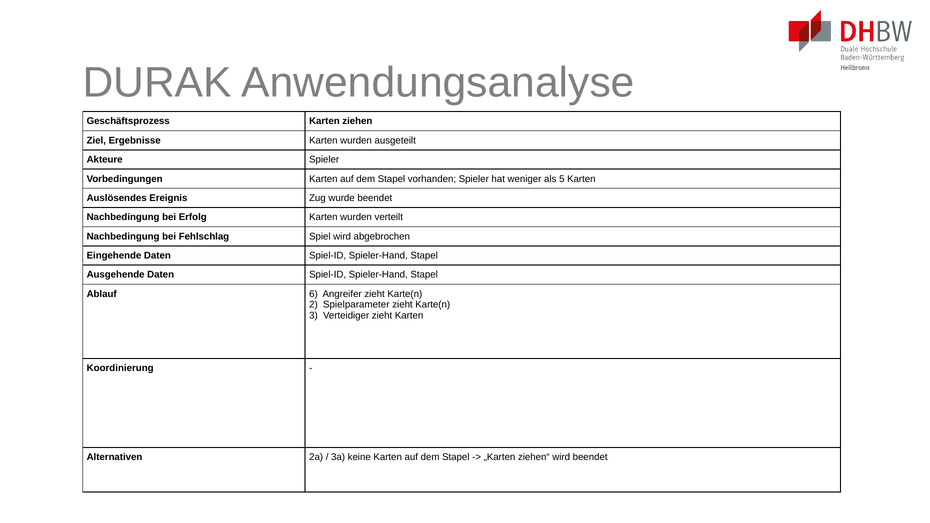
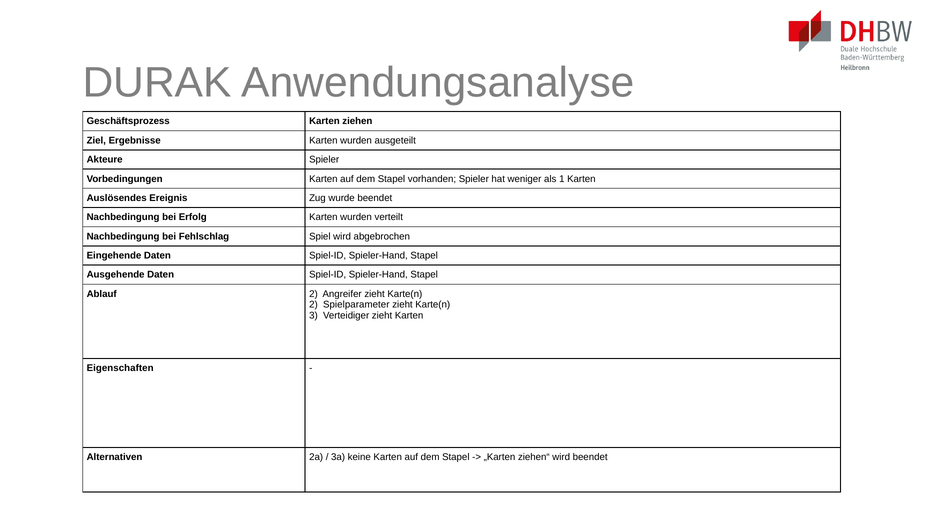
5: 5 -> 1
Ablauf 6: 6 -> 2
Koordinierung: Koordinierung -> Eigenschaften
